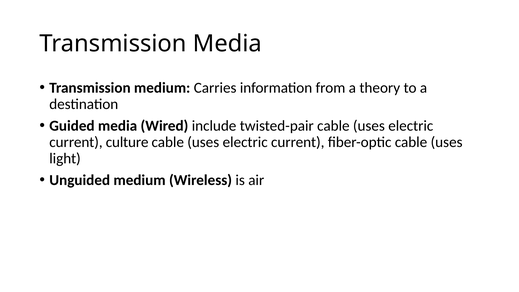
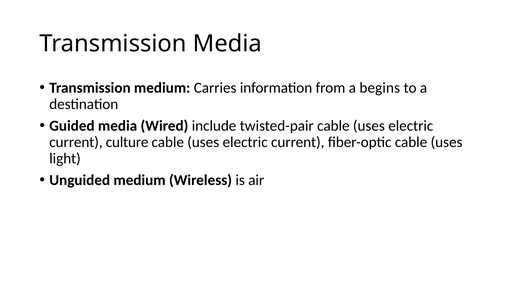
theory: theory -> begins
